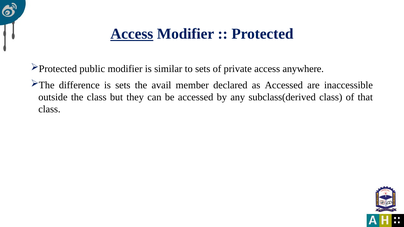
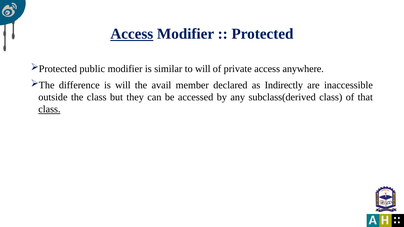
to sets: sets -> will
is sets: sets -> will
as Accessed: Accessed -> Indirectly
class at (49, 109) underline: none -> present
